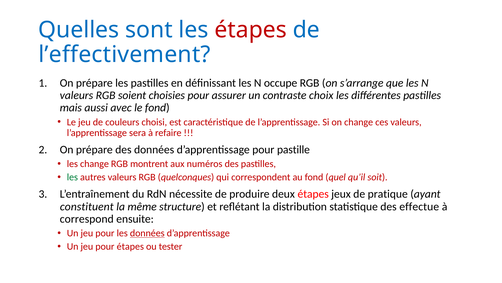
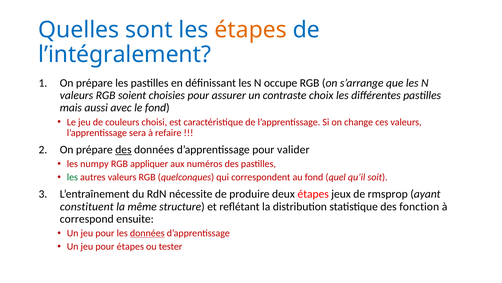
étapes at (251, 30) colour: red -> orange
l’effectivement: l’effectivement -> l’intégralement
des at (123, 149) underline: none -> present
pastille: pastille -> valider
les change: change -> numpy
montrent: montrent -> appliquer
pratique: pratique -> rmsprop
effectue: effectue -> fonction
